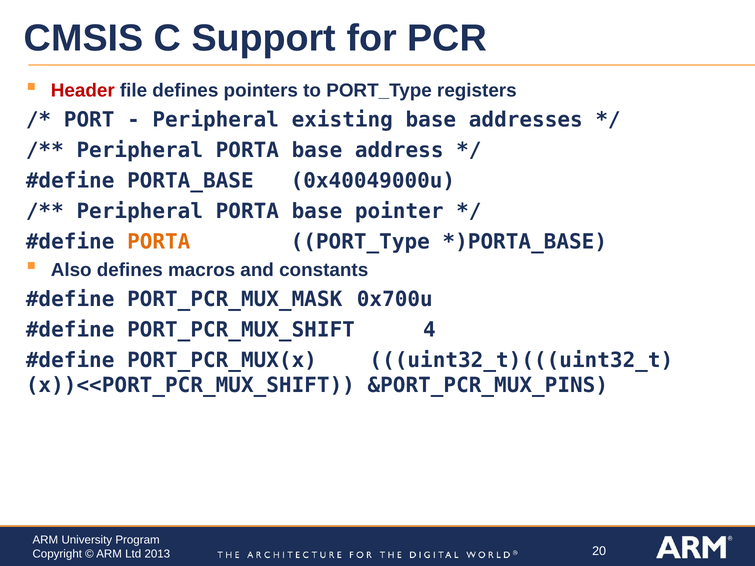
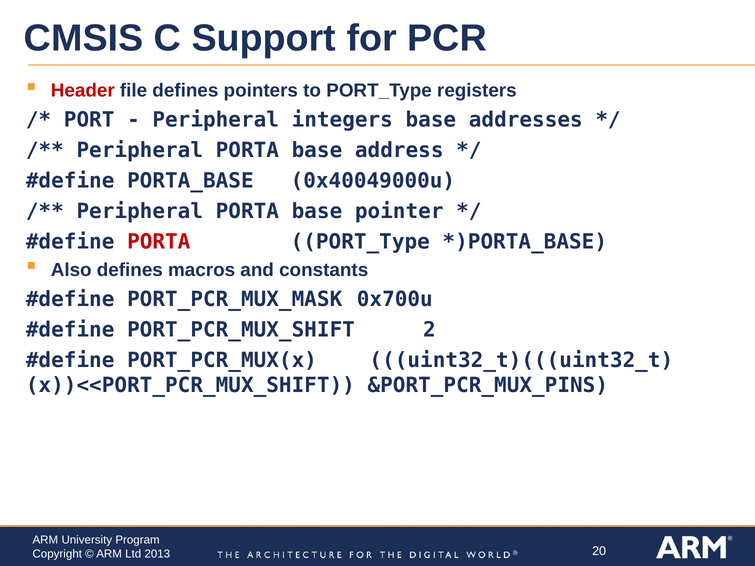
existing: existing -> integers
PORTA at (159, 242) colour: orange -> red
4: 4 -> 2
